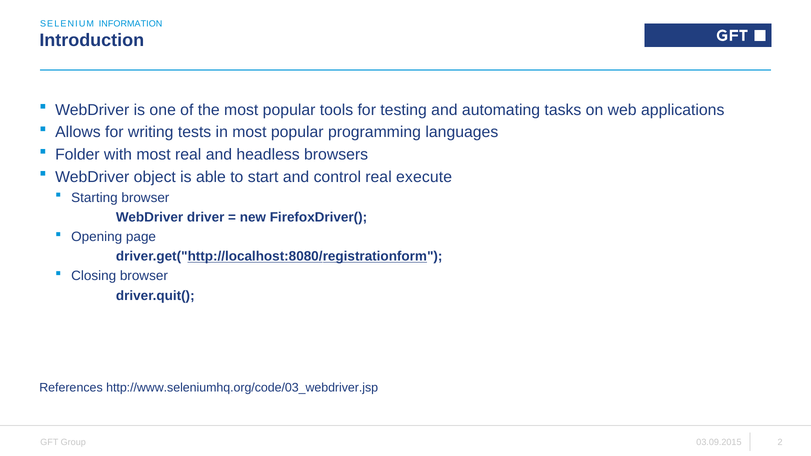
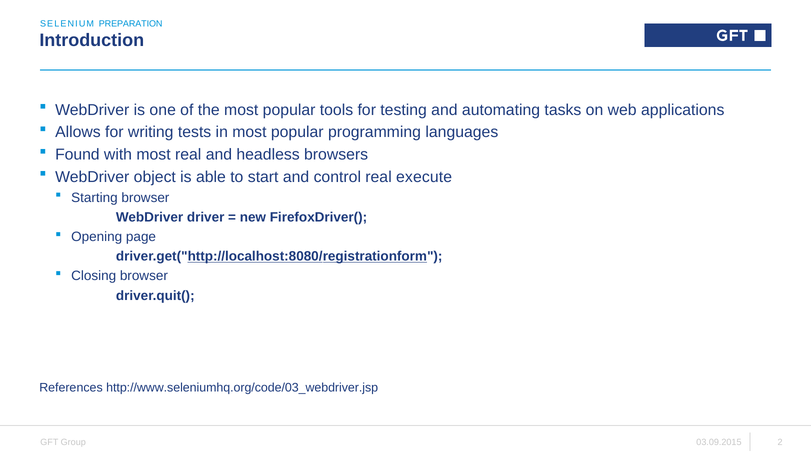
INFORMATION: INFORMATION -> PREPARATION
Folder: Folder -> Found
